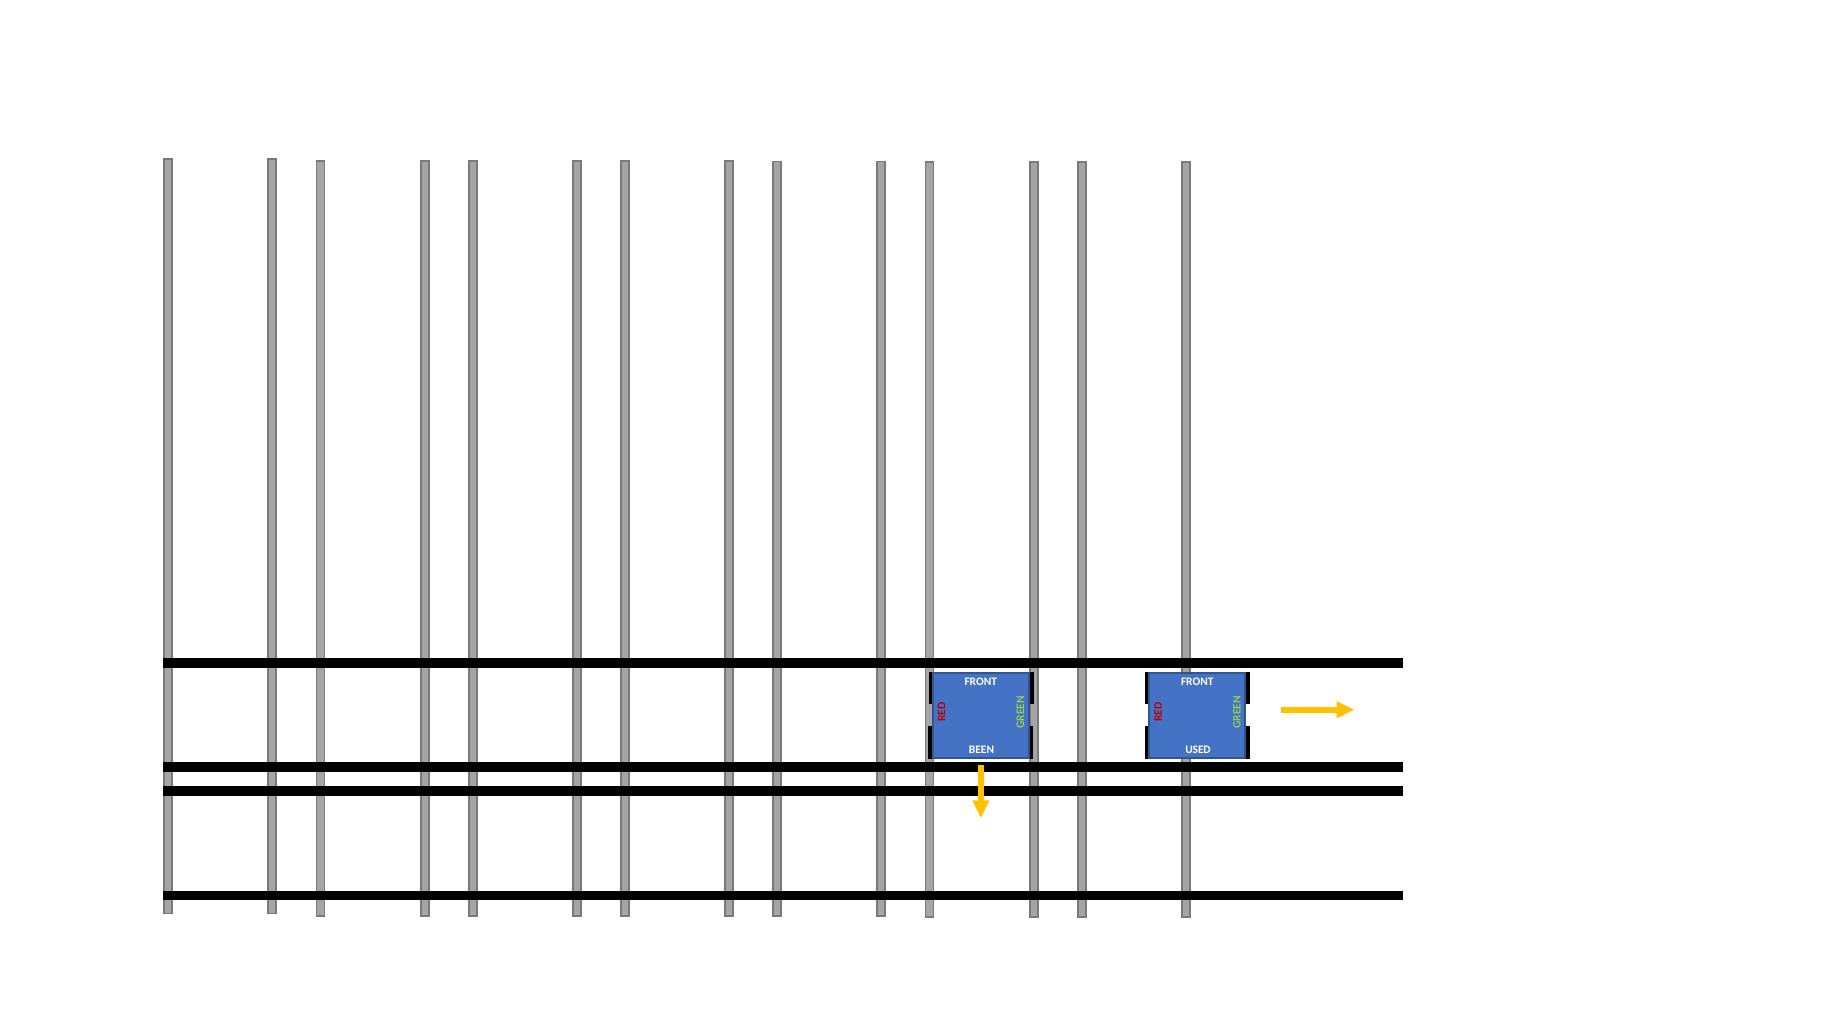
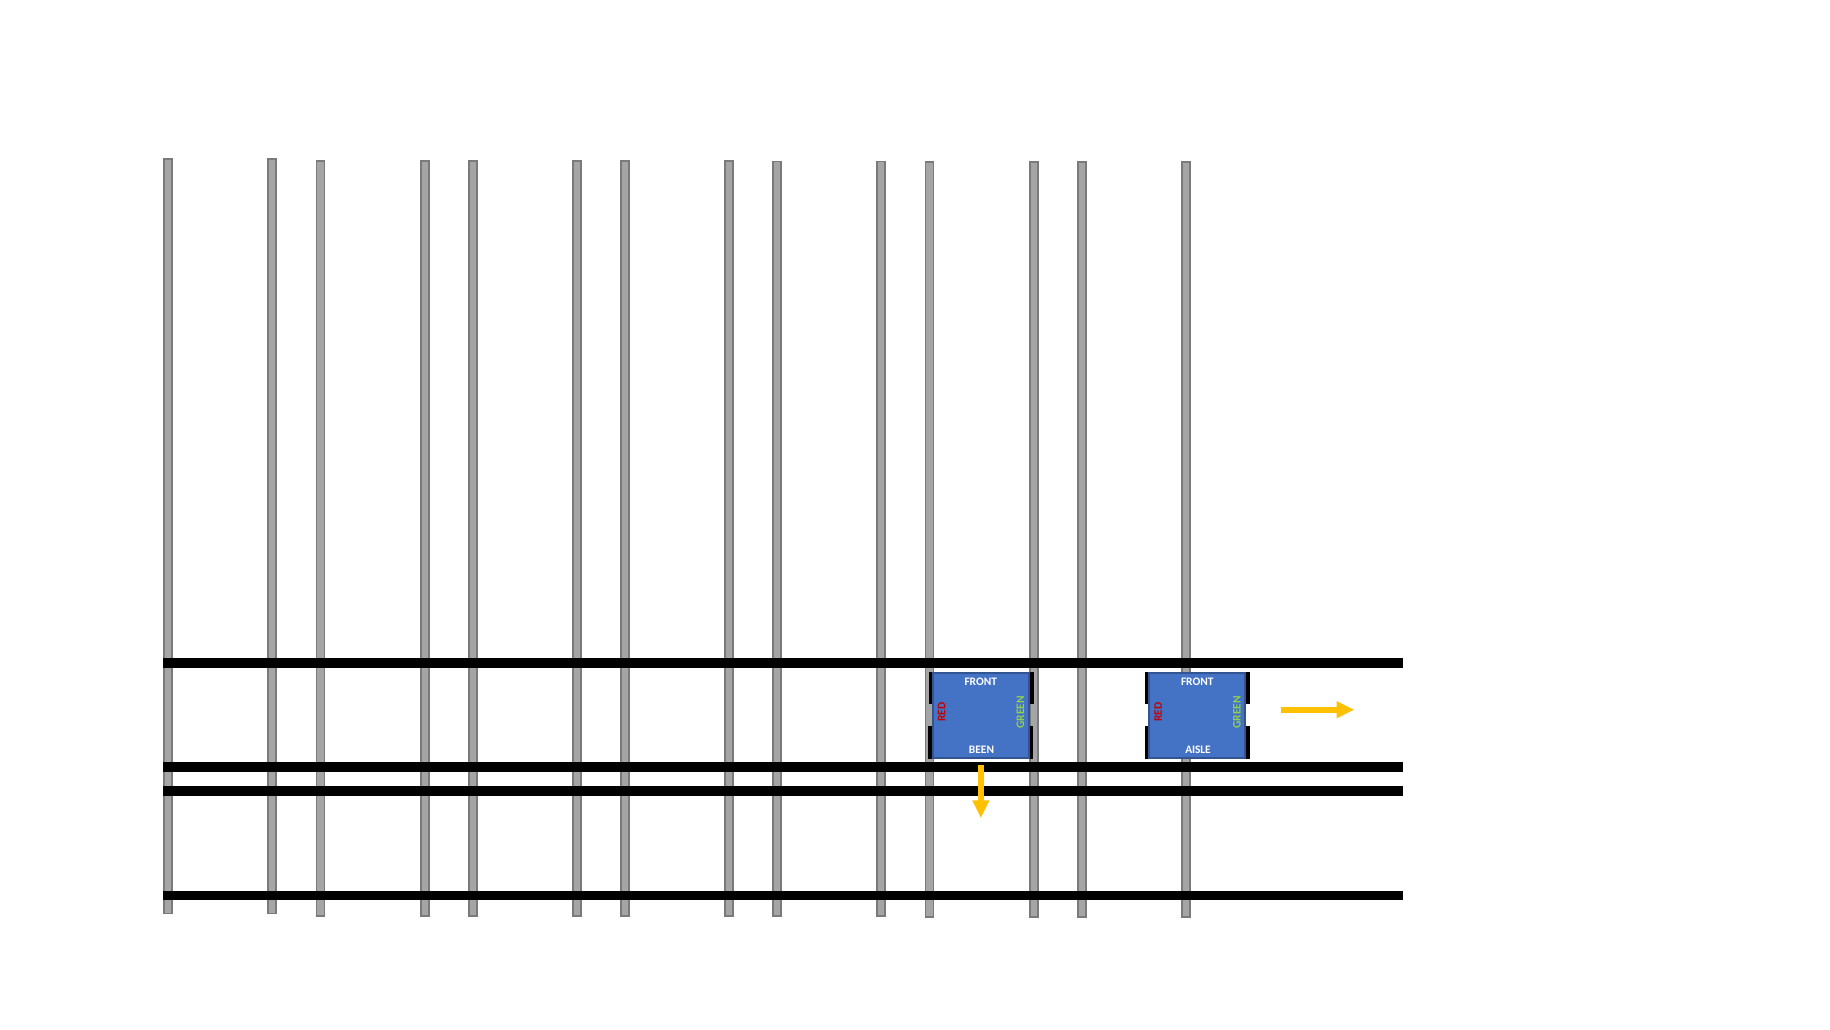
USED: USED -> AISLE
